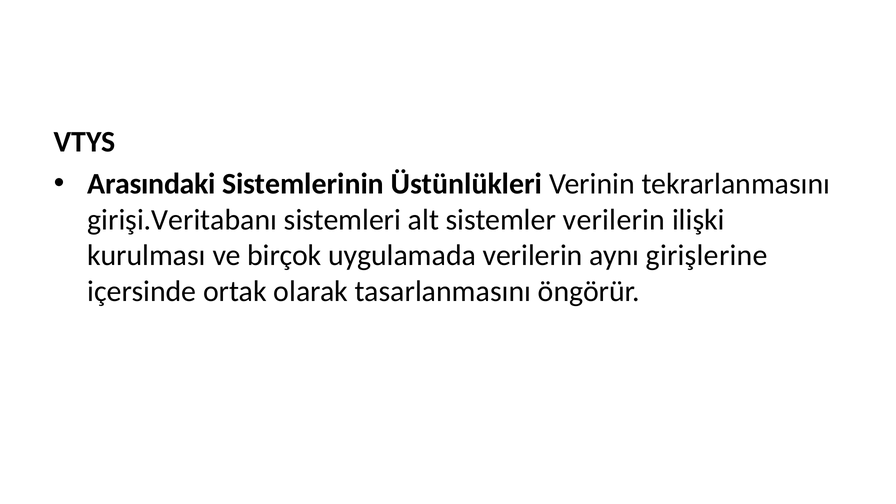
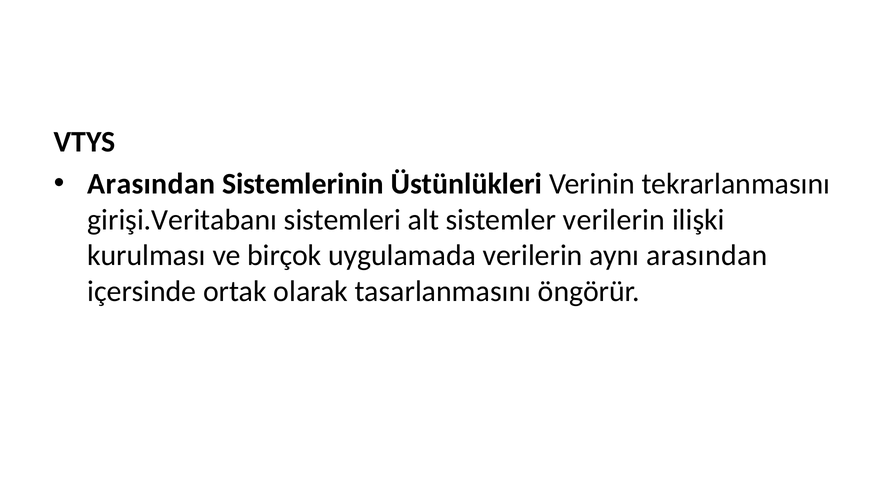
Arasındaki at (152, 184): Arasındaki -> Arasından
aynı girişlerine: girişlerine -> arasından
